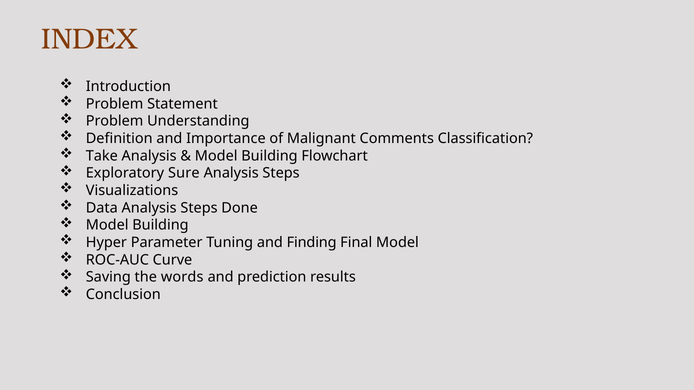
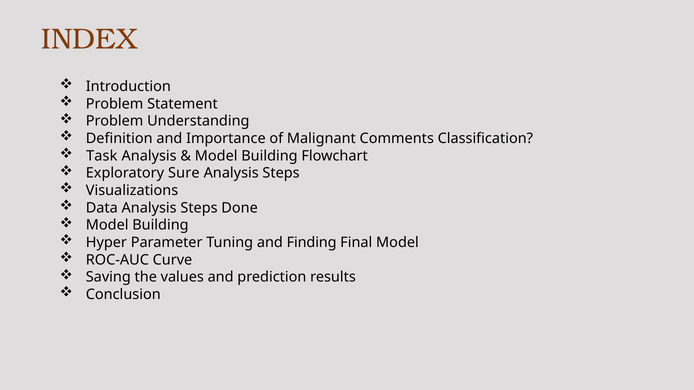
Take: Take -> Task
words: words -> values
